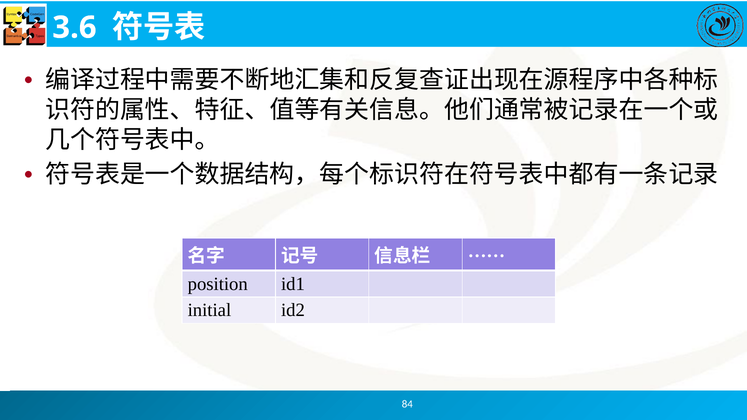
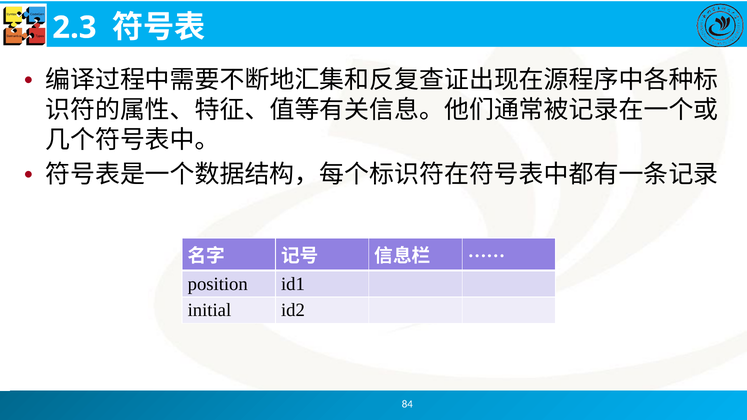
3.6: 3.6 -> 2.3
